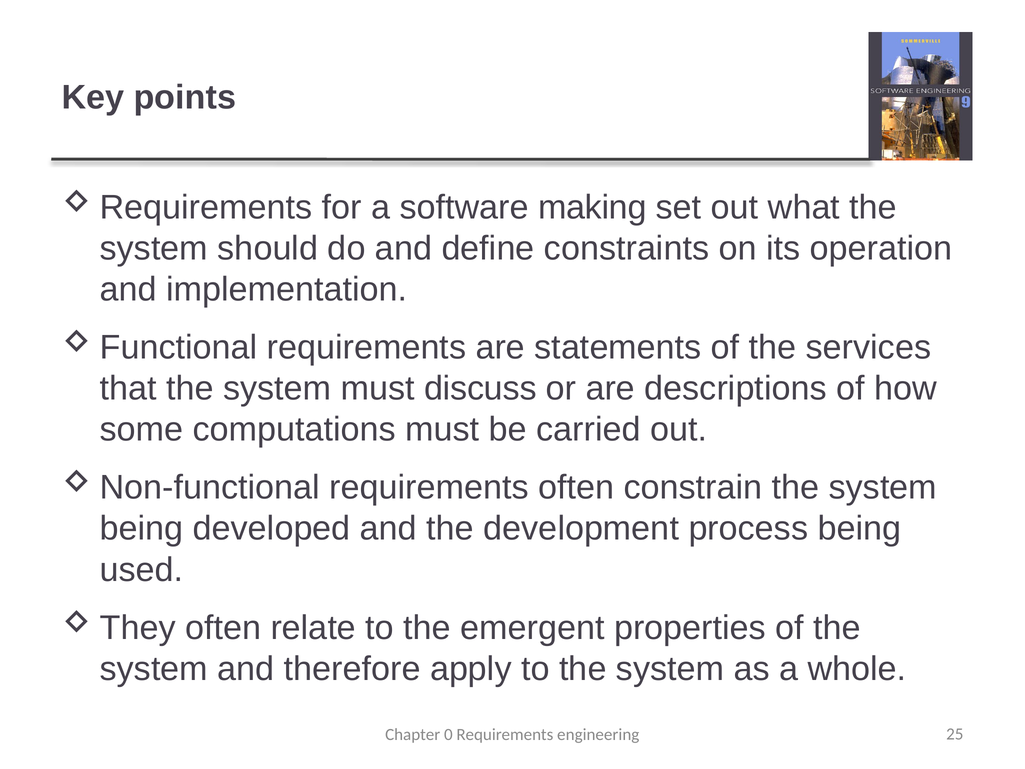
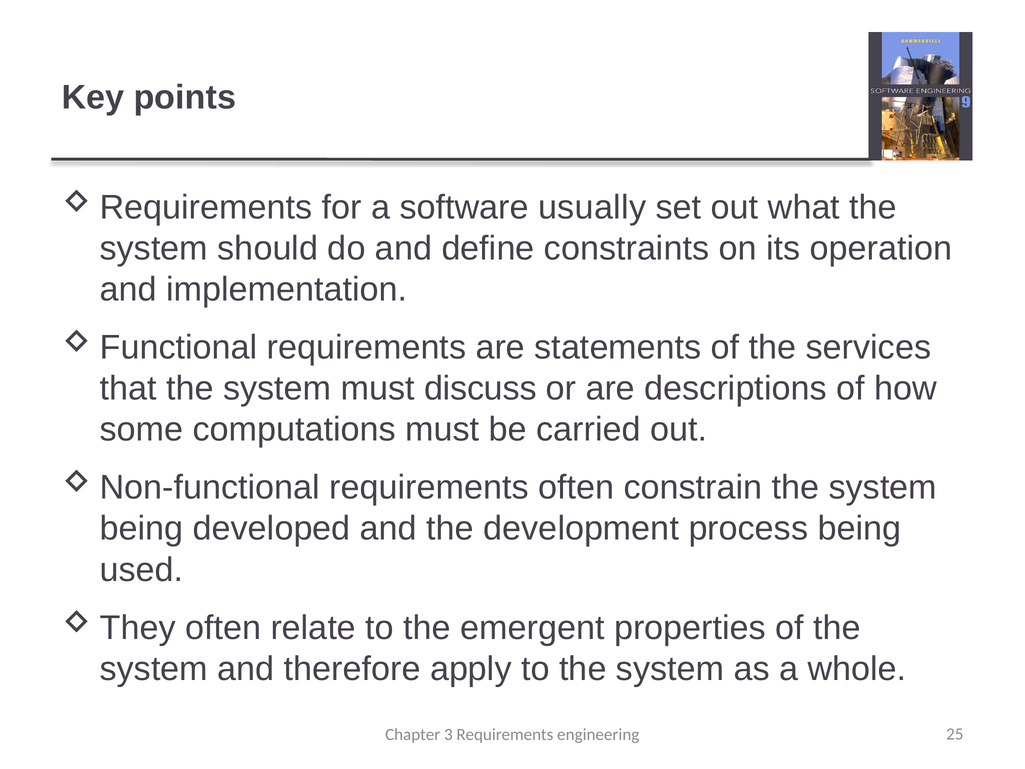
making: making -> usually
0: 0 -> 3
